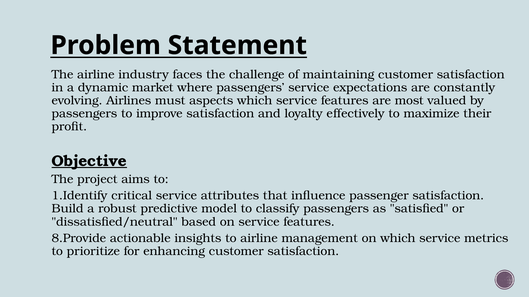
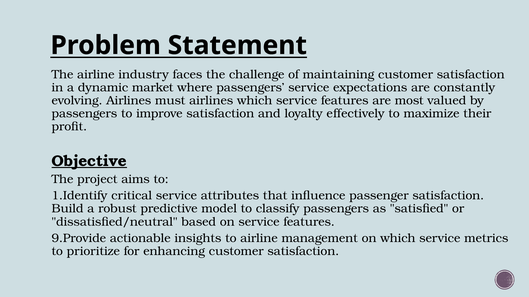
must aspects: aspects -> airlines
8.Provide: 8.Provide -> 9.Provide
